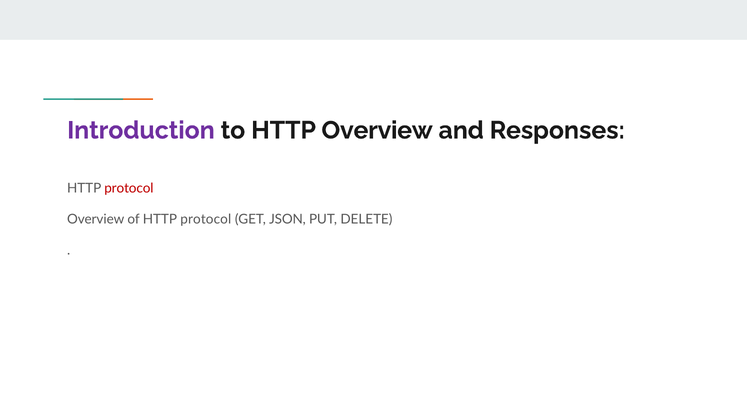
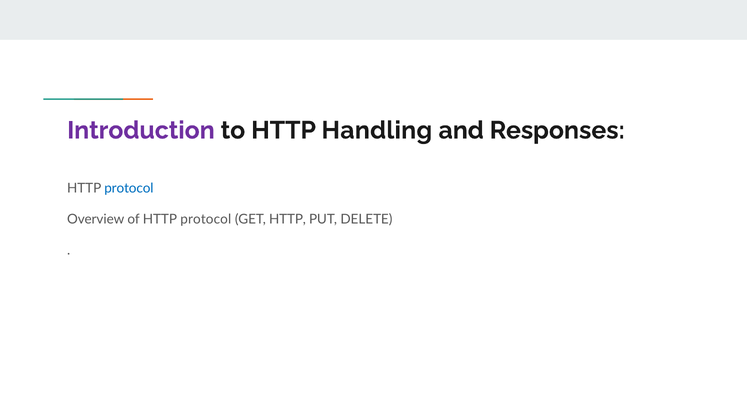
HTTP Overview: Overview -> Handling
protocol at (129, 189) colour: red -> blue
GET JSON: JSON -> HTTP
